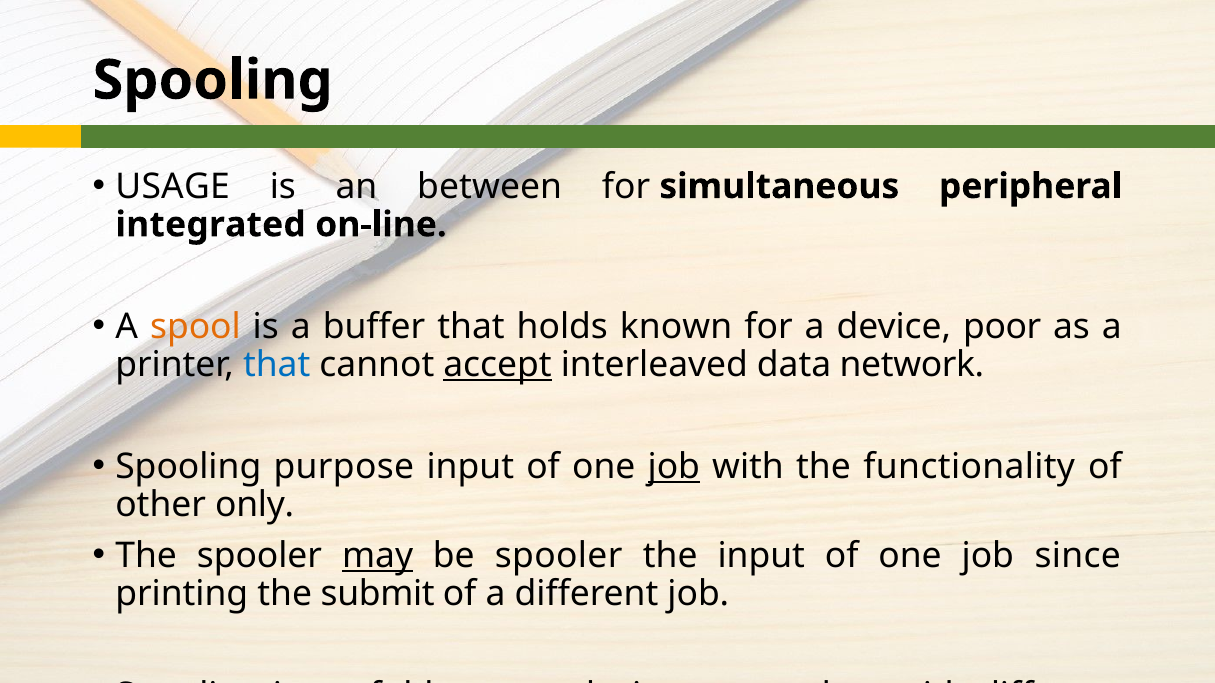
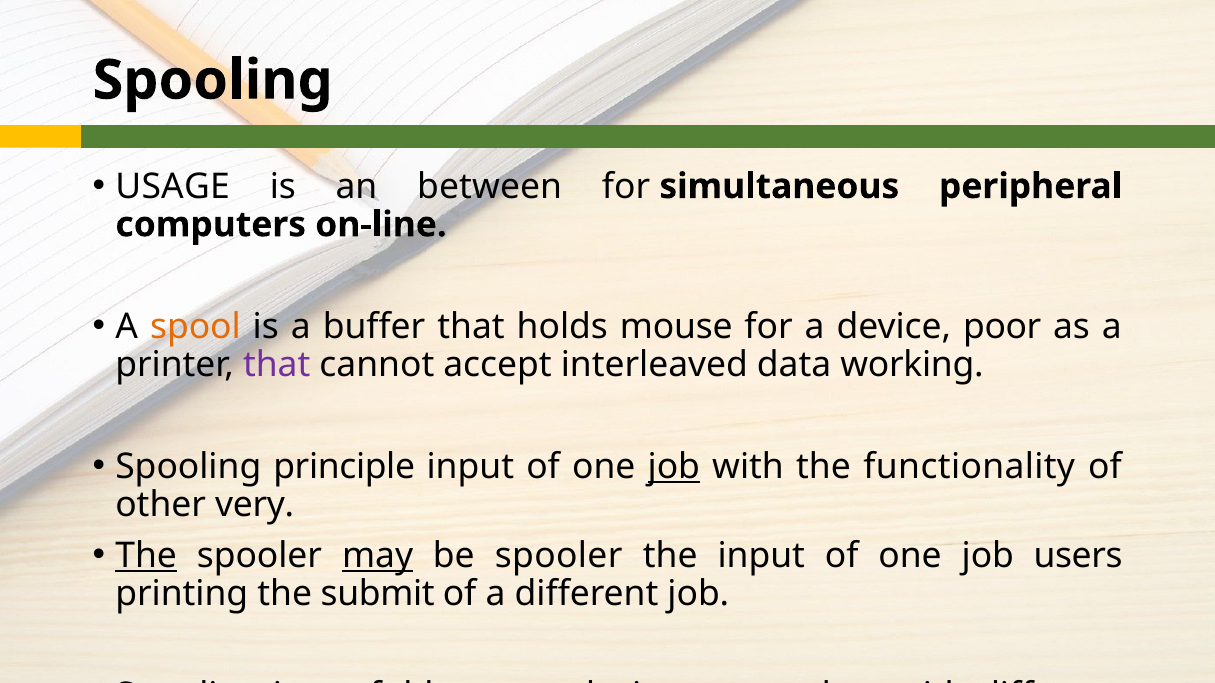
integrated: integrated -> computers
known: known -> mouse
that at (277, 365) colour: blue -> purple
accept underline: present -> none
network: network -> working
purpose: purpose -> principle
only: only -> very
The at (146, 556) underline: none -> present
since: since -> users
